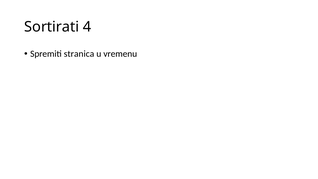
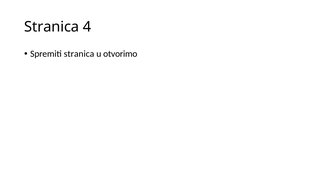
Sortirati at (52, 27): Sortirati -> Stranica
vremenu: vremenu -> otvorimo
